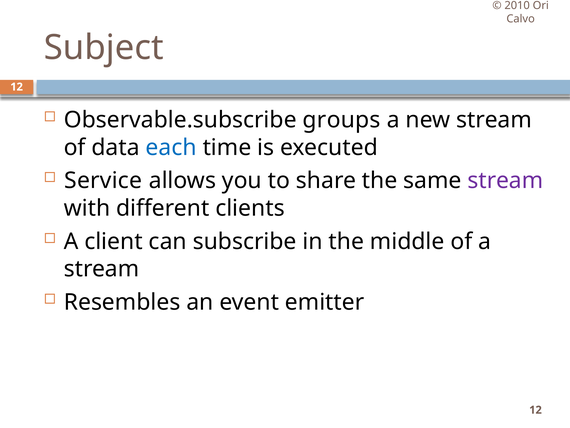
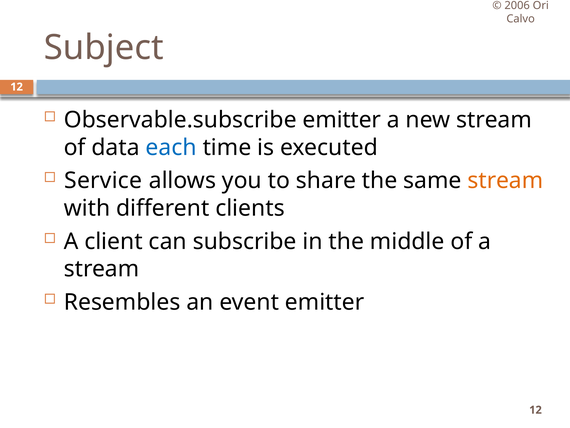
2010: 2010 -> 2006
Observable.subscribe groups: groups -> emitter
stream at (505, 180) colour: purple -> orange
